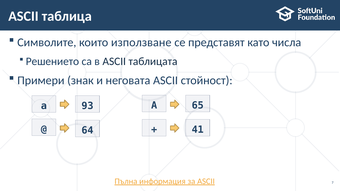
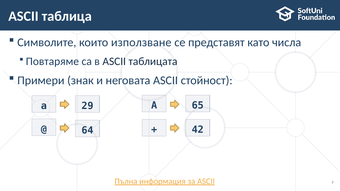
Решението: Решението -> Повтаряме
93: 93 -> 29
41: 41 -> 42
